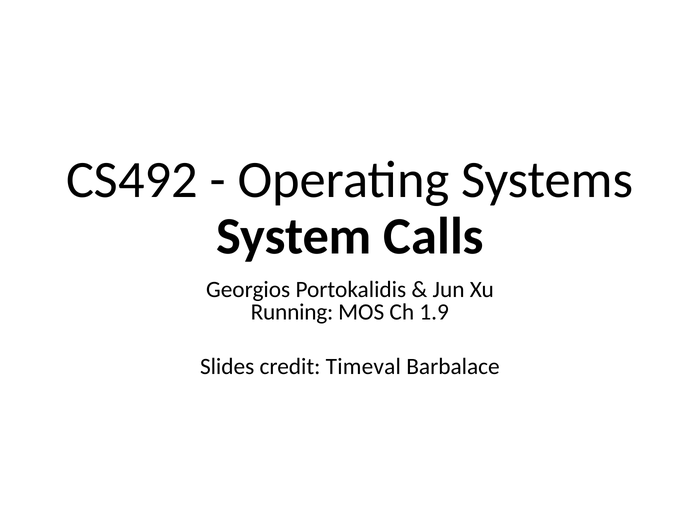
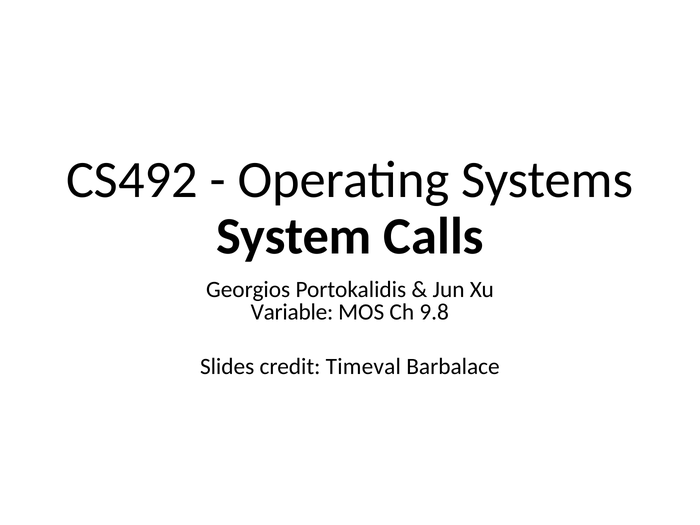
Running: Running -> Variable
1.9: 1.9 -> 9.8
